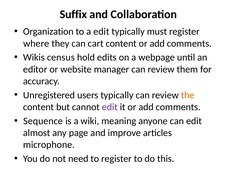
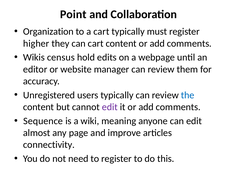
Suffix: Suffix -> Point
a edit: edit -> cart
where: where -> higher
the colour: orange -> blue
microphone: microphone -> connectivity
